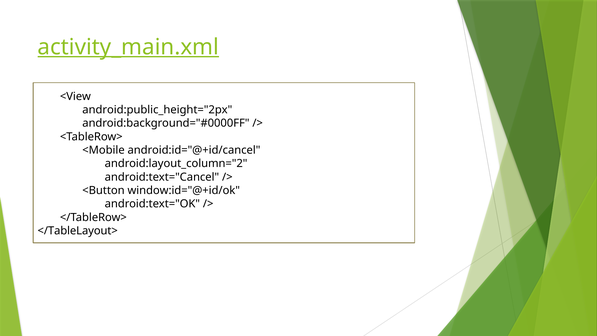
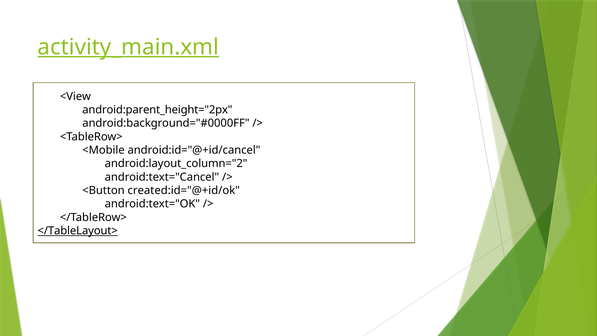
android:public_height="2px: android:public_height="2px -> android:parent_height="2px
window:id="@+id/ok: window:id="@+id/ok -> created:id="@+id/ok
</TableLayout> underline: none -> present
